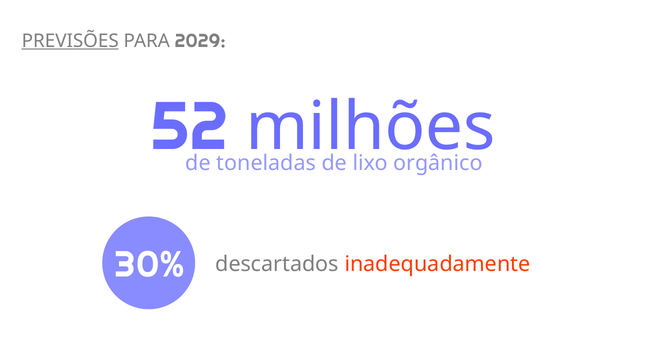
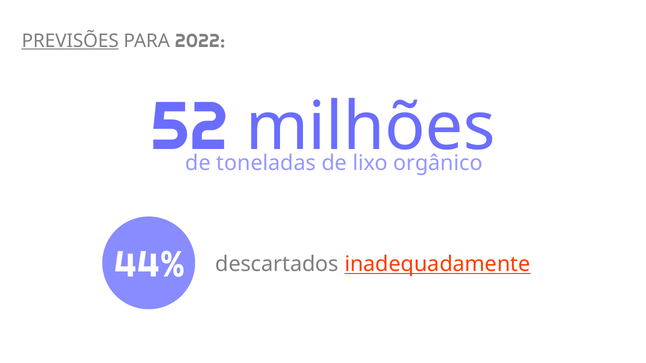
2029: 2029 -> 2022
30%: 30% -> 44%
inadequadamente underline: none -> present
